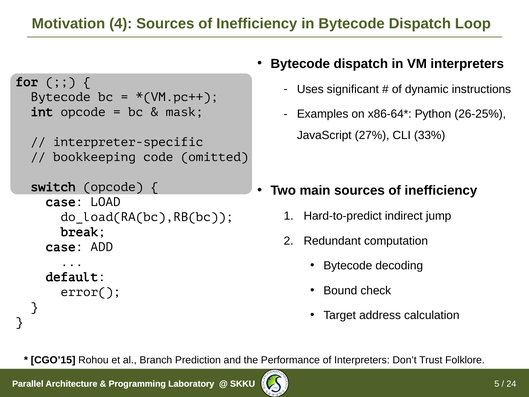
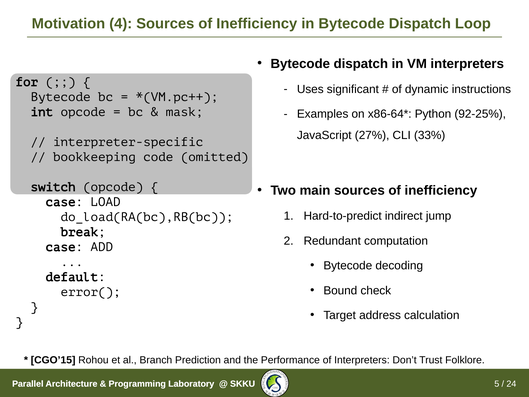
26-25%: 26-25% -> 92-25%
